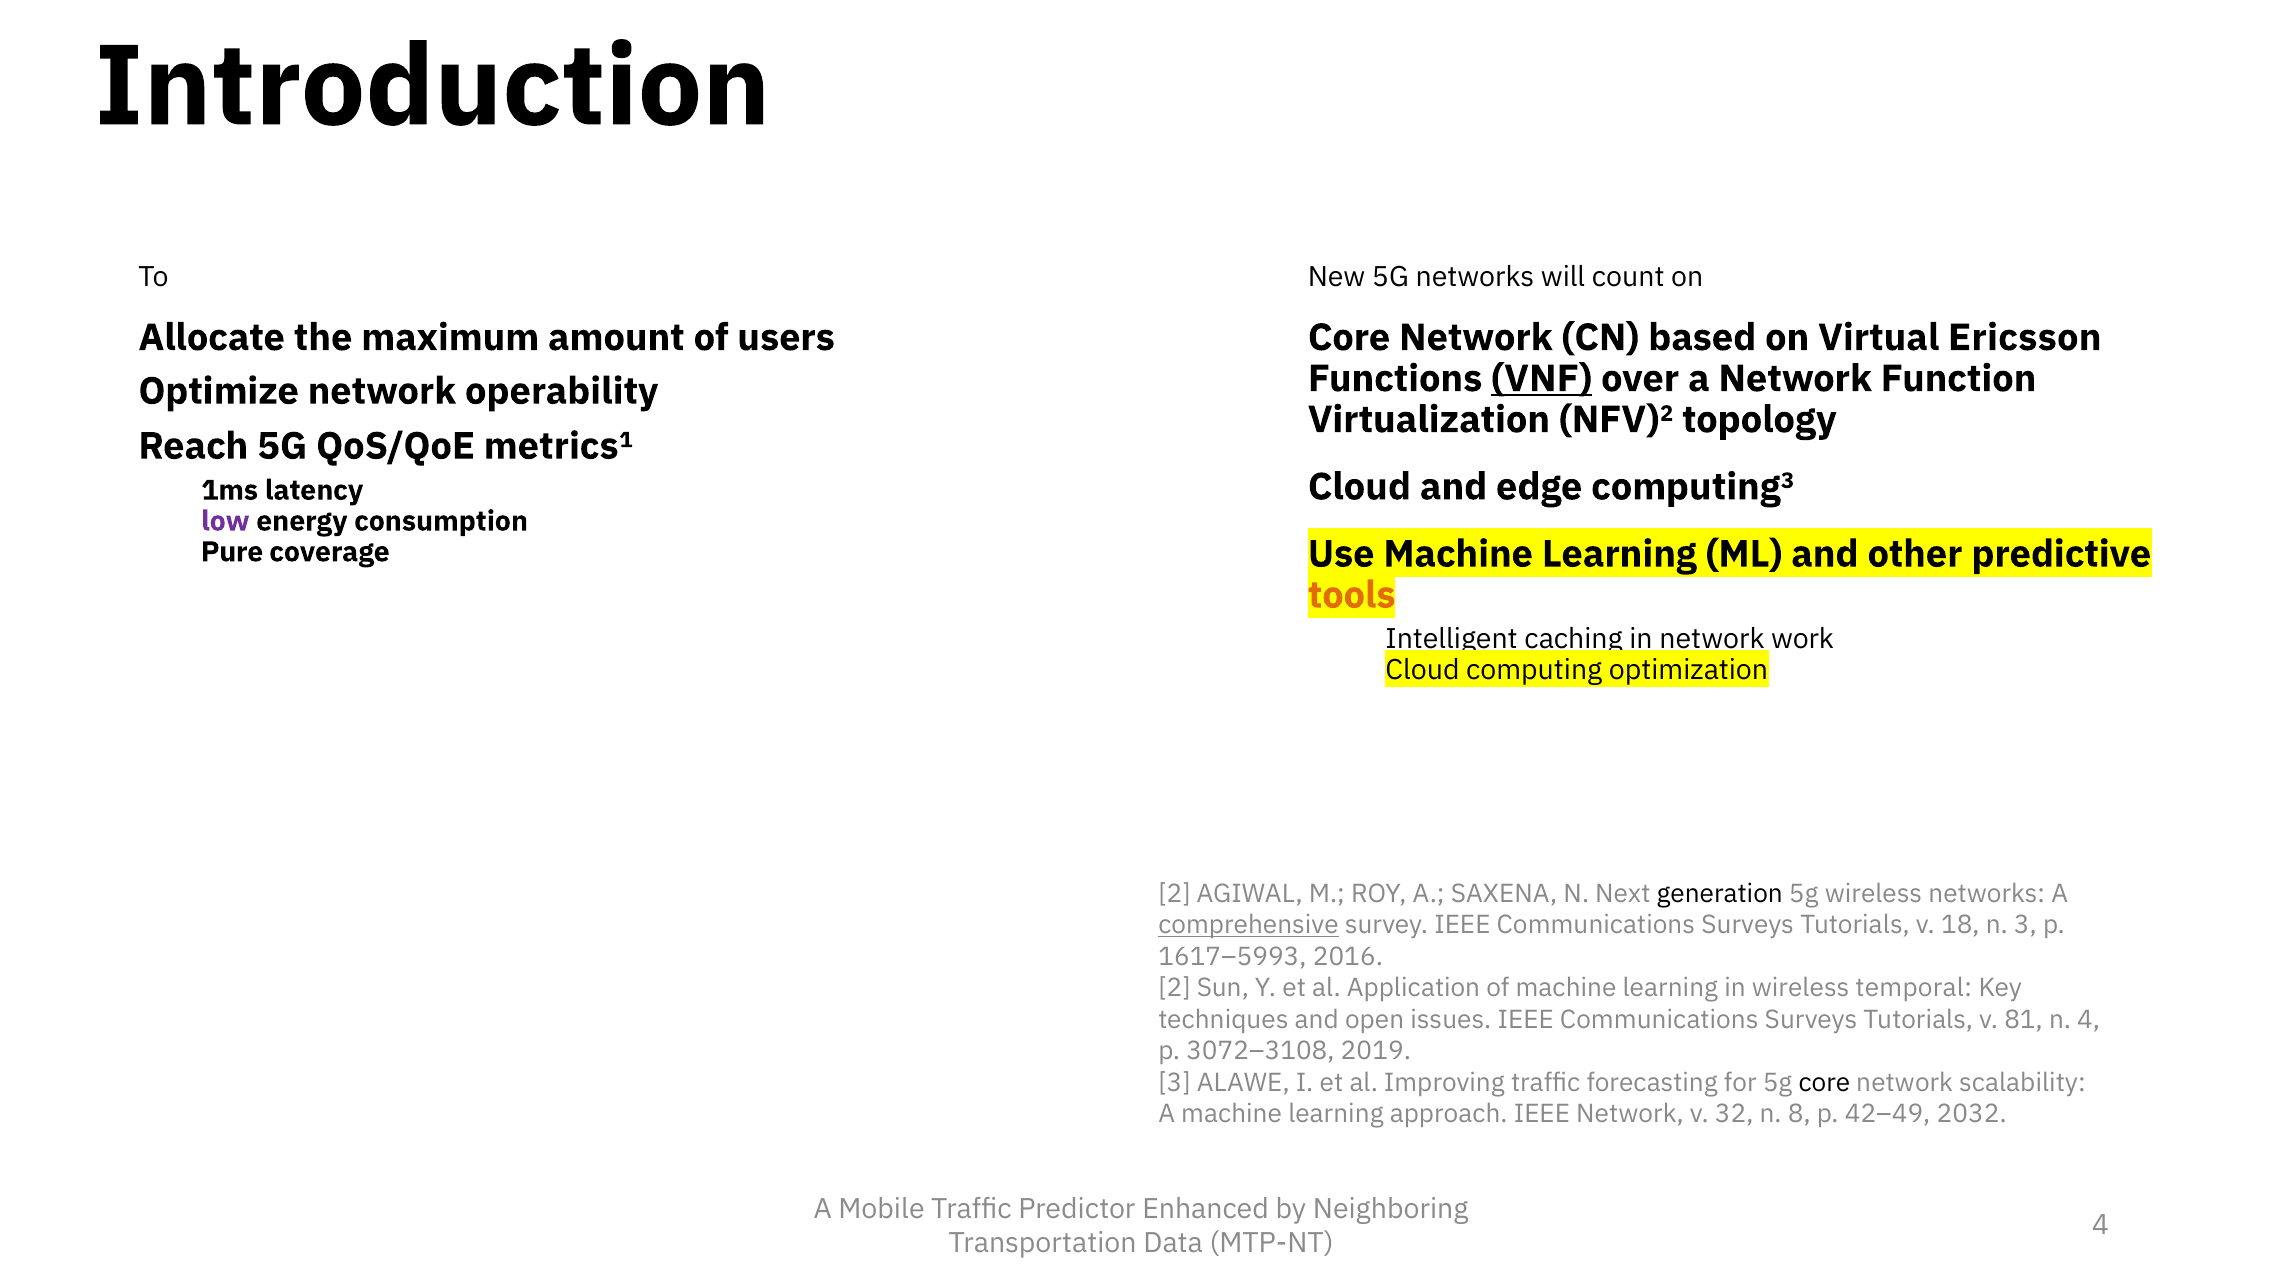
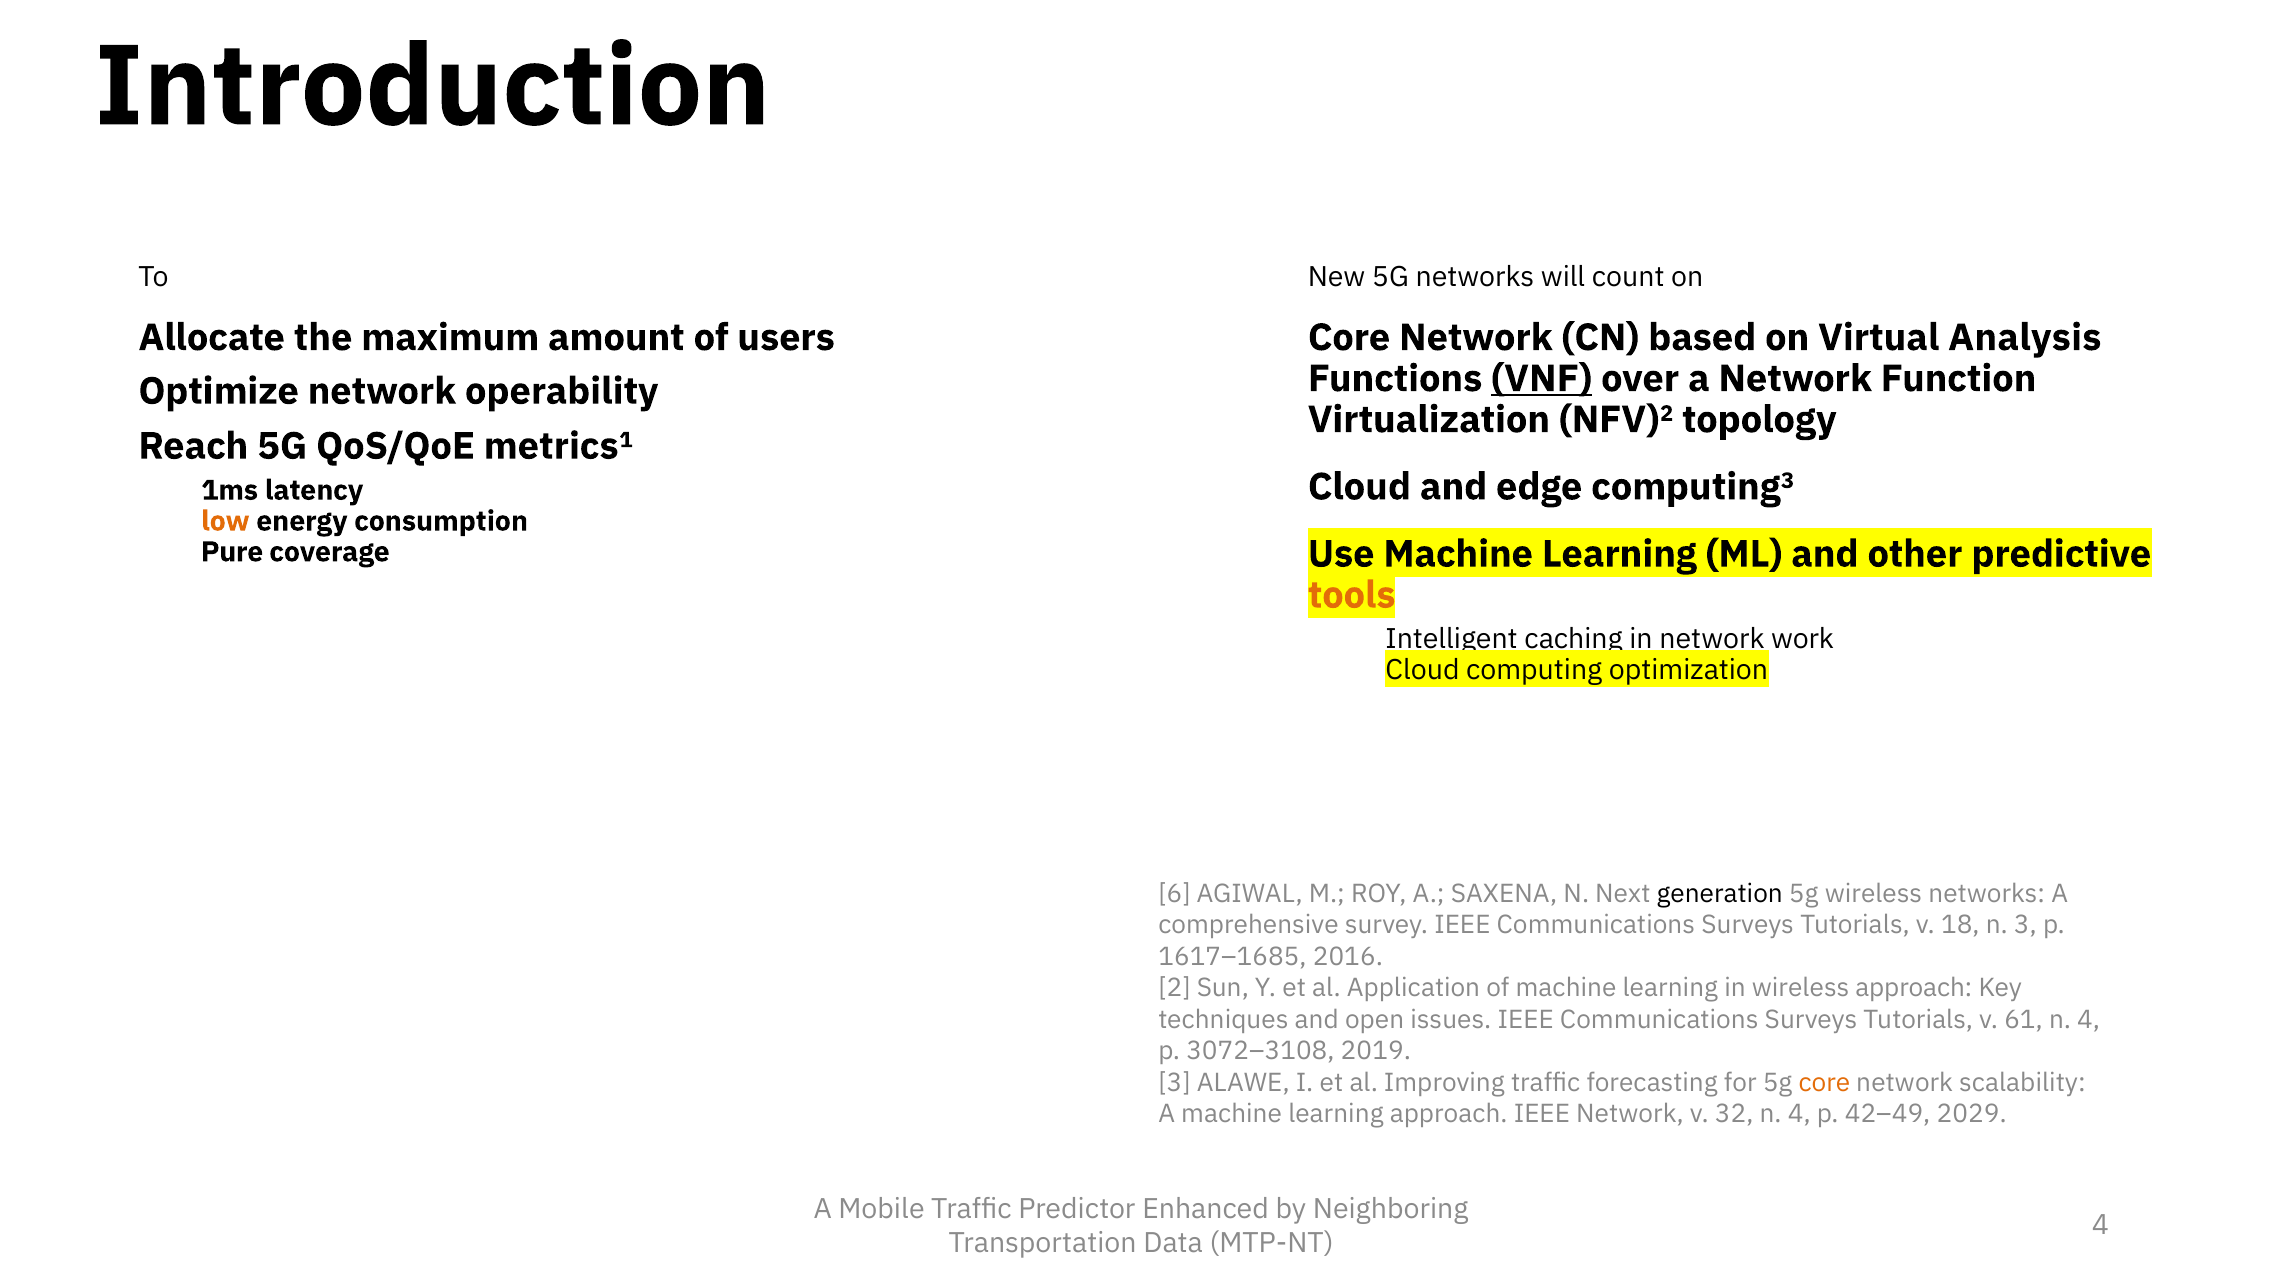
Ericsson: Ericsson -> Analysis
low colour: purple -> orange
2 at (1174, 894): 2 -> 6
comprehensive underline: present -> none
1617–5993: 1617–5993 -> 1617–1685
wireless temporal: temporal -> approach
81: 81 -> 61
core at (1824, 1083) colour: black -> orange
32 n 8: 8 -> 4
2032: 2032 -> 2029
